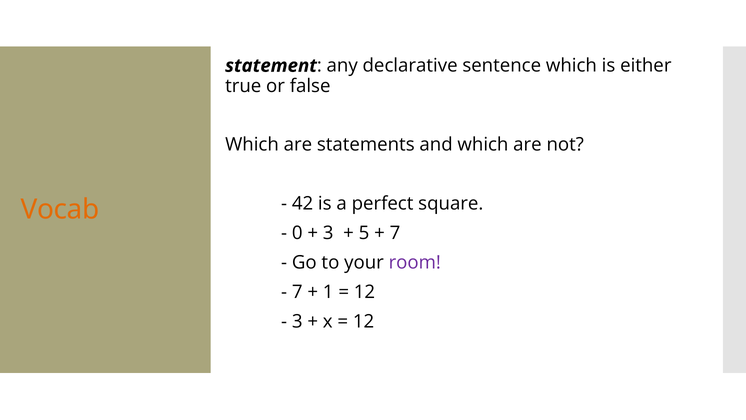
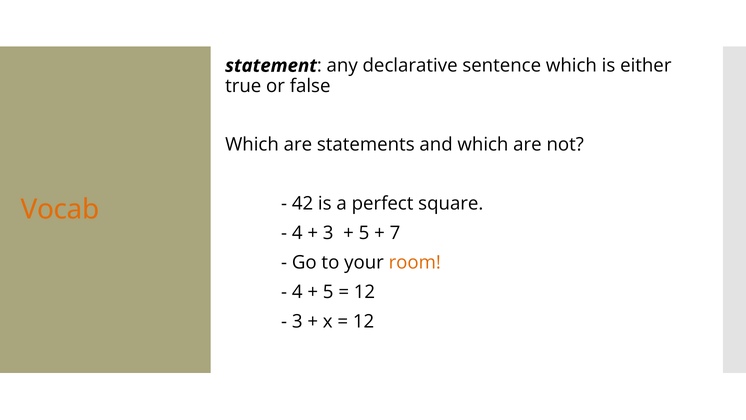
0 at (297, 233): 0 -> 4
room colour: purple -> orange
7 at (297, 292): 7 -> 4
1 at (328, 292): 1 -> 5
